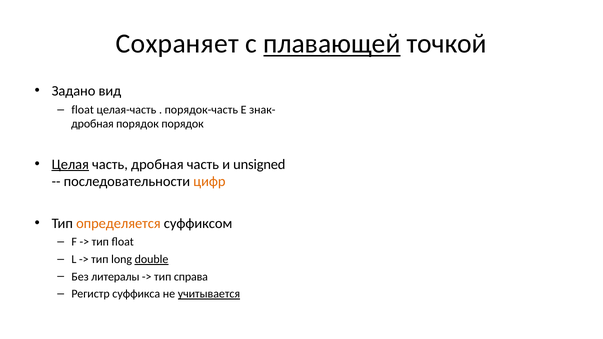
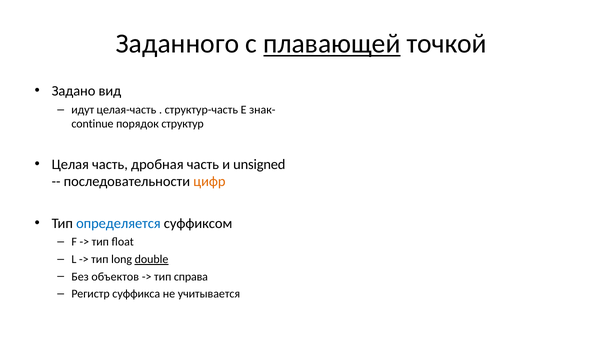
Сохраняет: Сохраняет -> Заданного
float at (83, 110): float -> идут
порядок-часть: порядок-часть -> структур-часть
дробная at (92, 124): дробная -> continue
порядок порядок: порядок -> структур
Целая at (70, 164) underline: present -> none
определяется colour: orange -> blue
литералы: литералы -> объектов
учитывается underline: present -> none
